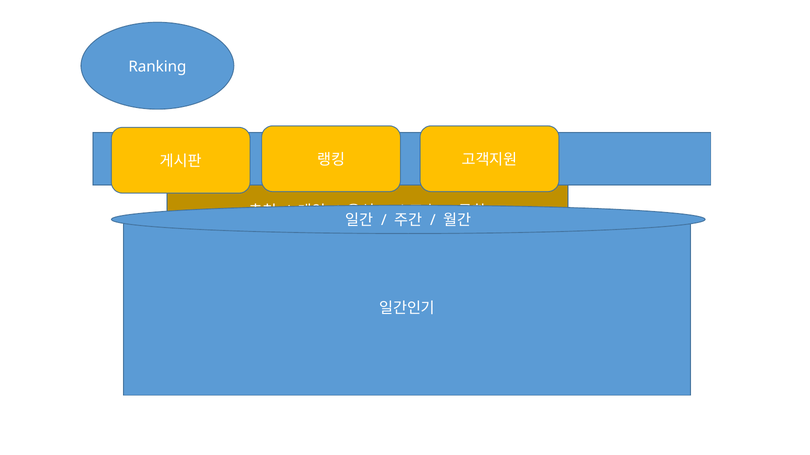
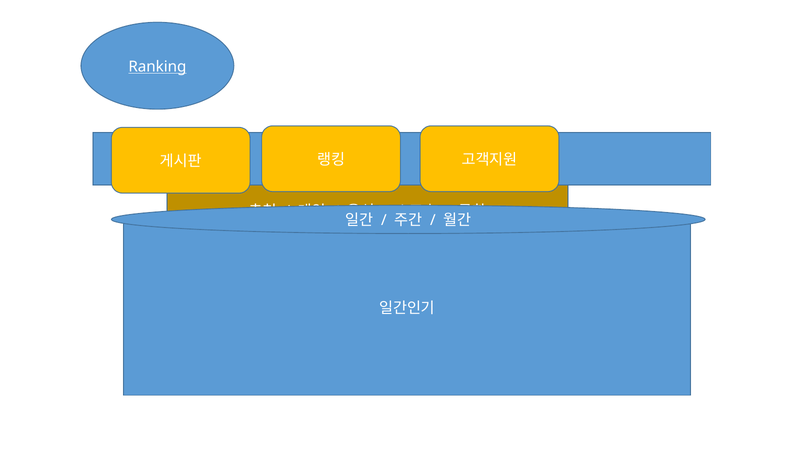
Ranking underline: none -> present
